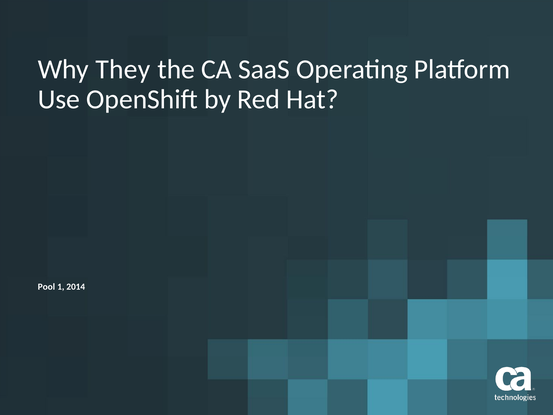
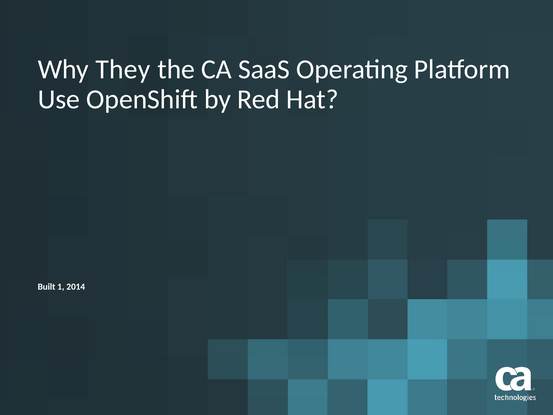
Pool: Pool -> Built
